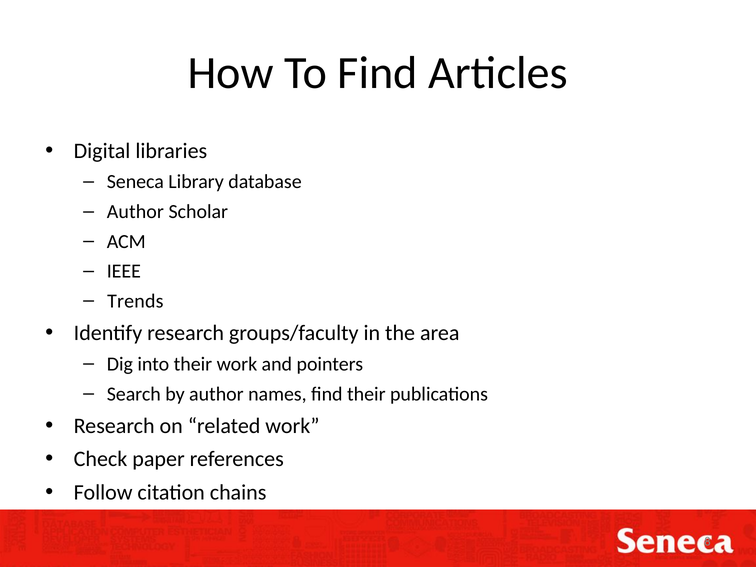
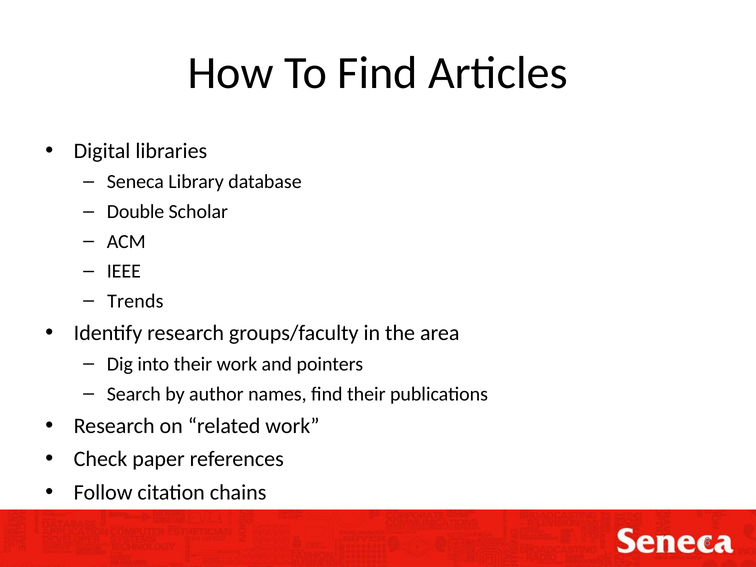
Author at (135, 212): Author -> Double
